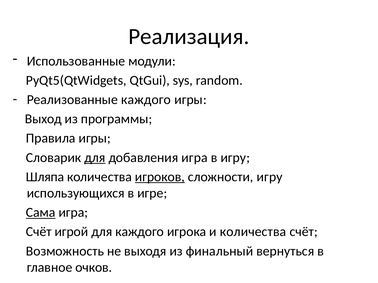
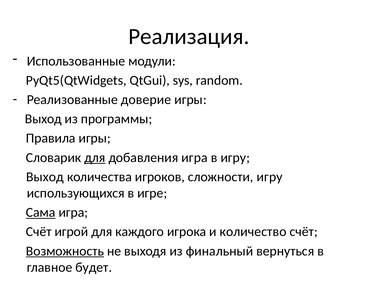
Реализованные каждого: каждого -> доверие
Шляпа at (45, 177): Шляпа -> Выход
игроков underline: present -> none
и количества: количества -> количество
Возможность underline: none -> present
очков: очков -> будет
